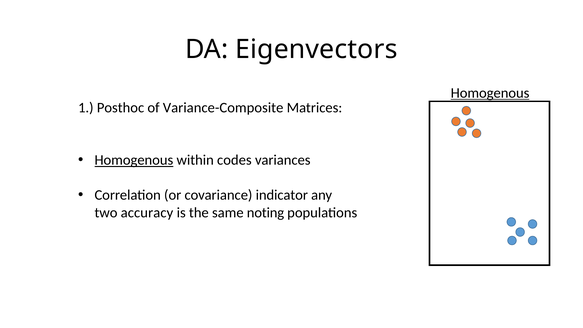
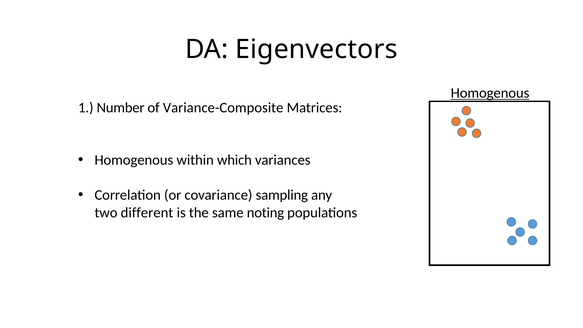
Posthoc: Posthoc -> Number
Homogenous at (134, 160) underline: present -> none
codes: codes -> which
indicator: indicator -> sampling
accuracy: accuracy -> different
